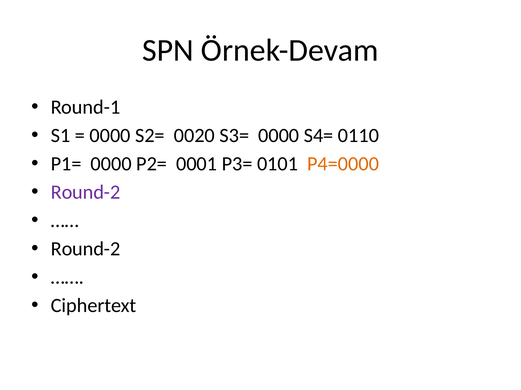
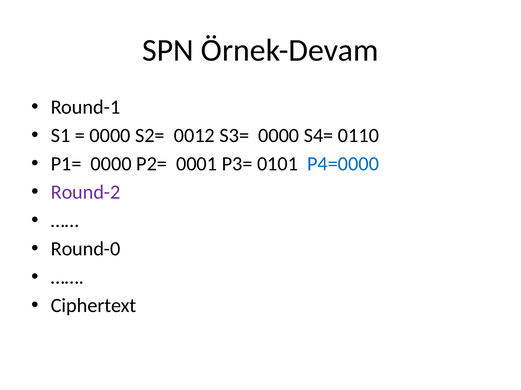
0020: 0020 -> 0012
P4=0000 colour: orange -> blue
Round-2 at (86, 249): Round-2 -> Round-0
